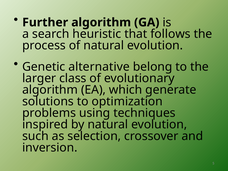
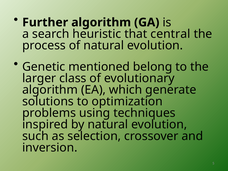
follows: follows -> central
alternative: alternative -> mentioned
